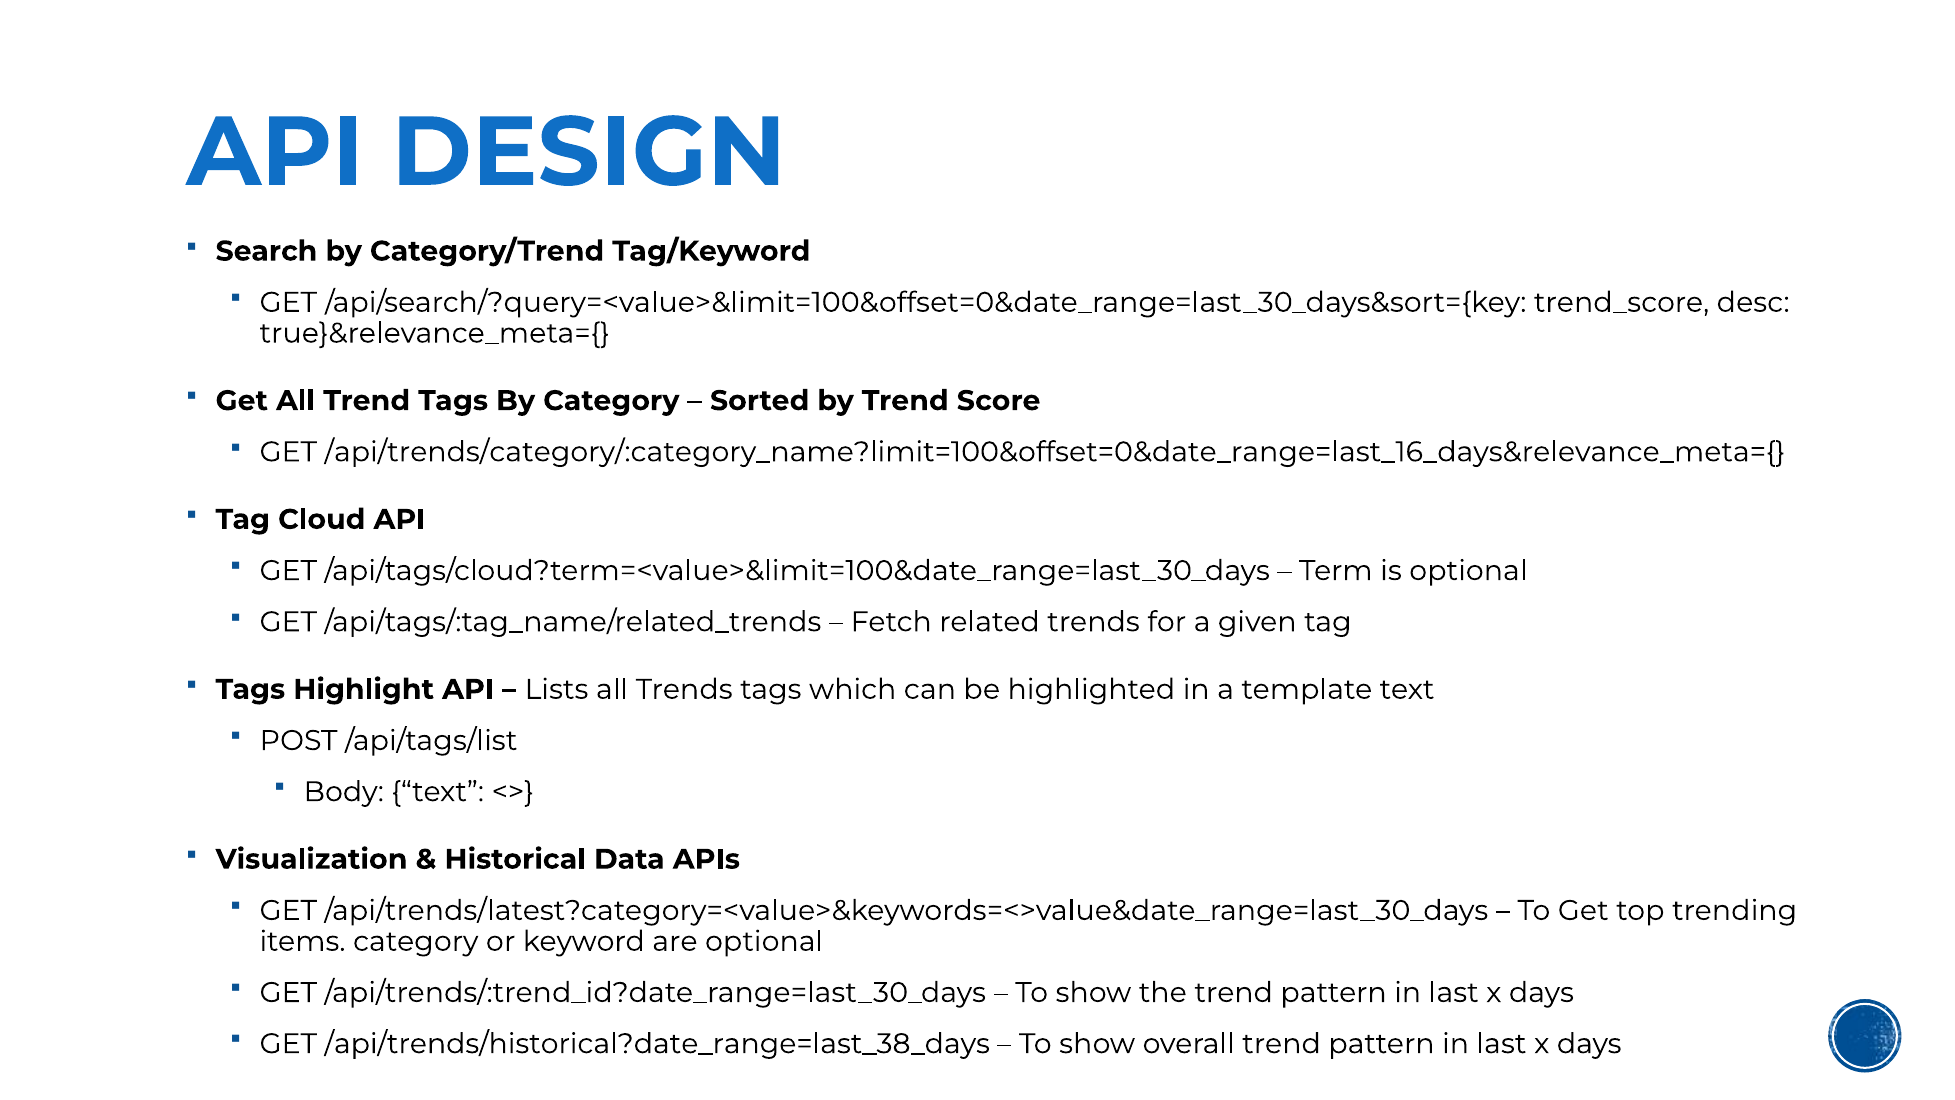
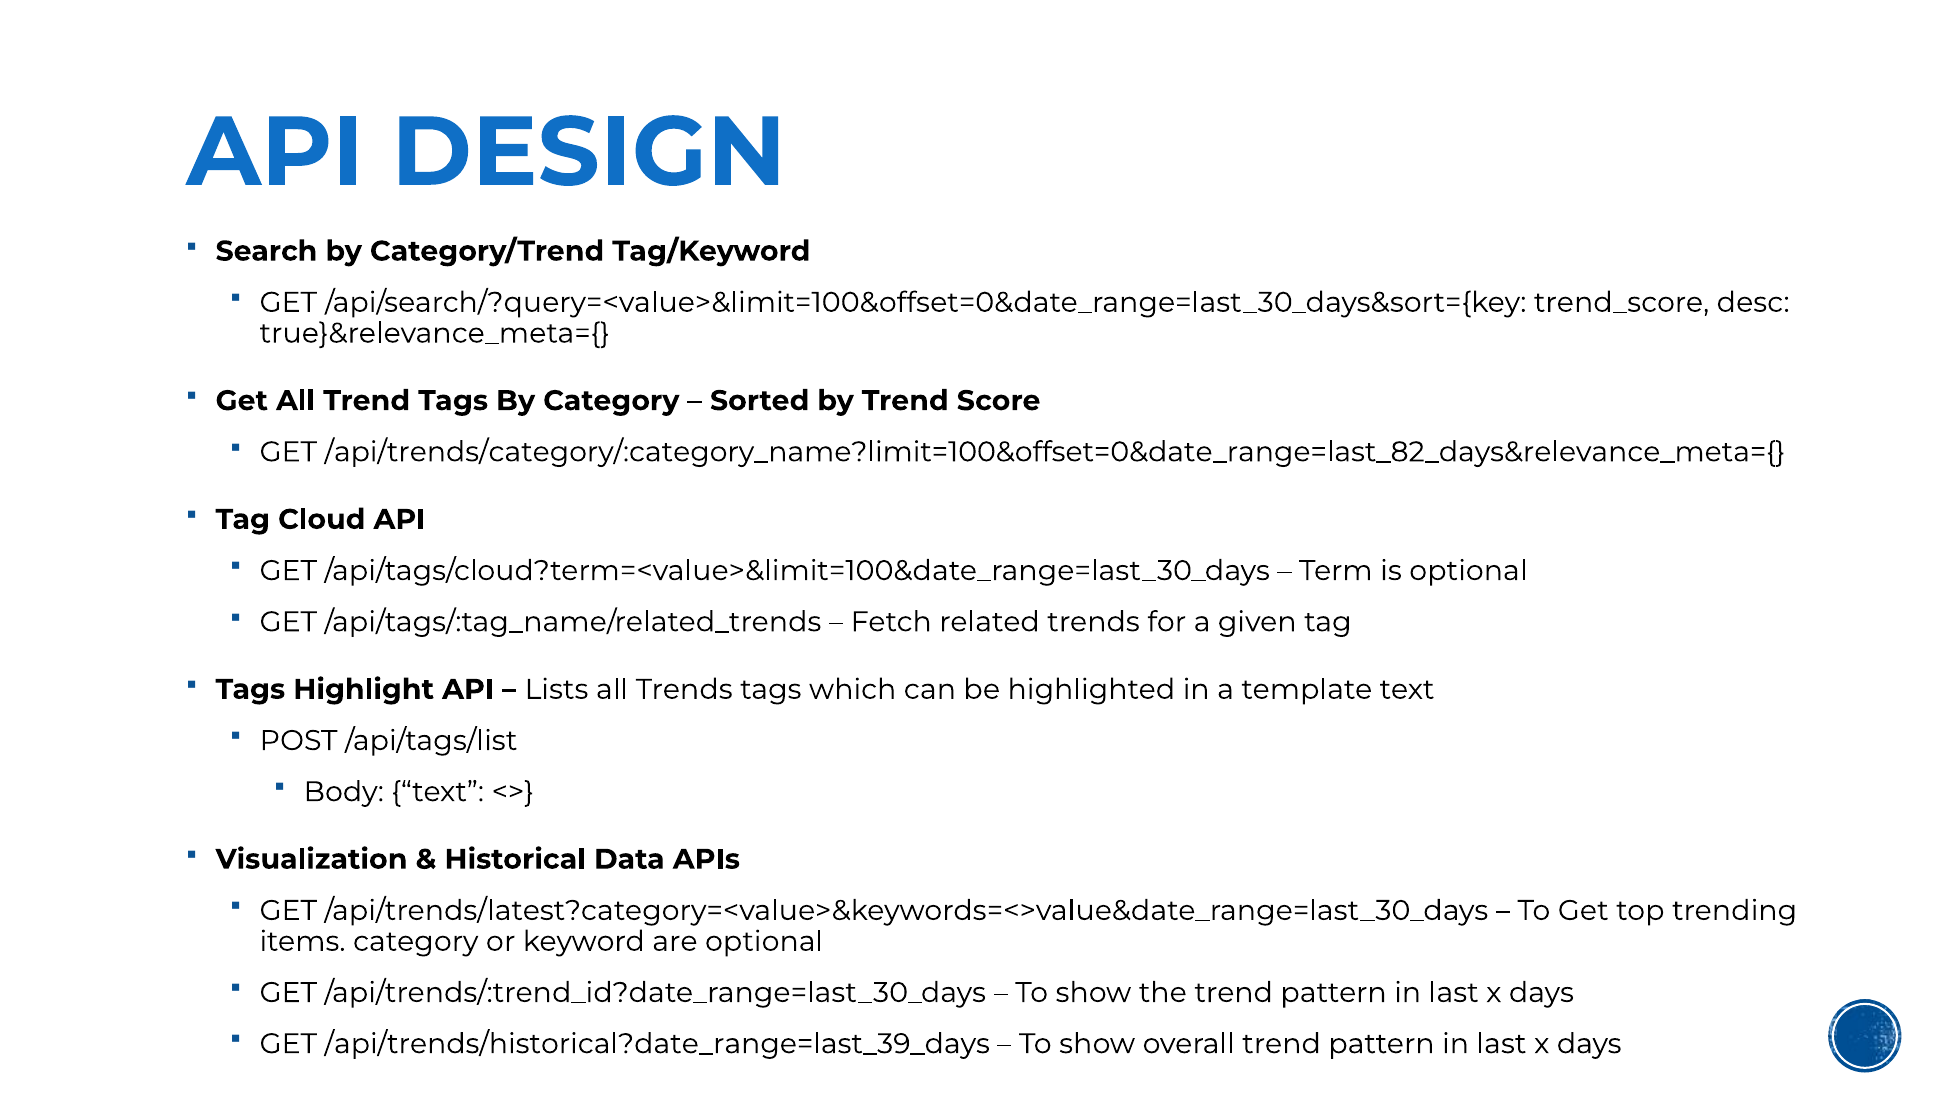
/api/trends/category/:category_name?limit=100&offset=0&date_range=last_16_days&relevance_meta={: /api/trends/category/:category_name?limit=100&offset=0&date_range=last_16_days&relevance_meta={ -> /api/trends/category/:category_name?limit=100&offset=0&date_range=last_82_days&relevance_meta={
/api/trends/historical?date_range=last_38_days: /api/trends/historical?date_range=last_38_days -> /api/trends/historical?date_range=last_39_days
